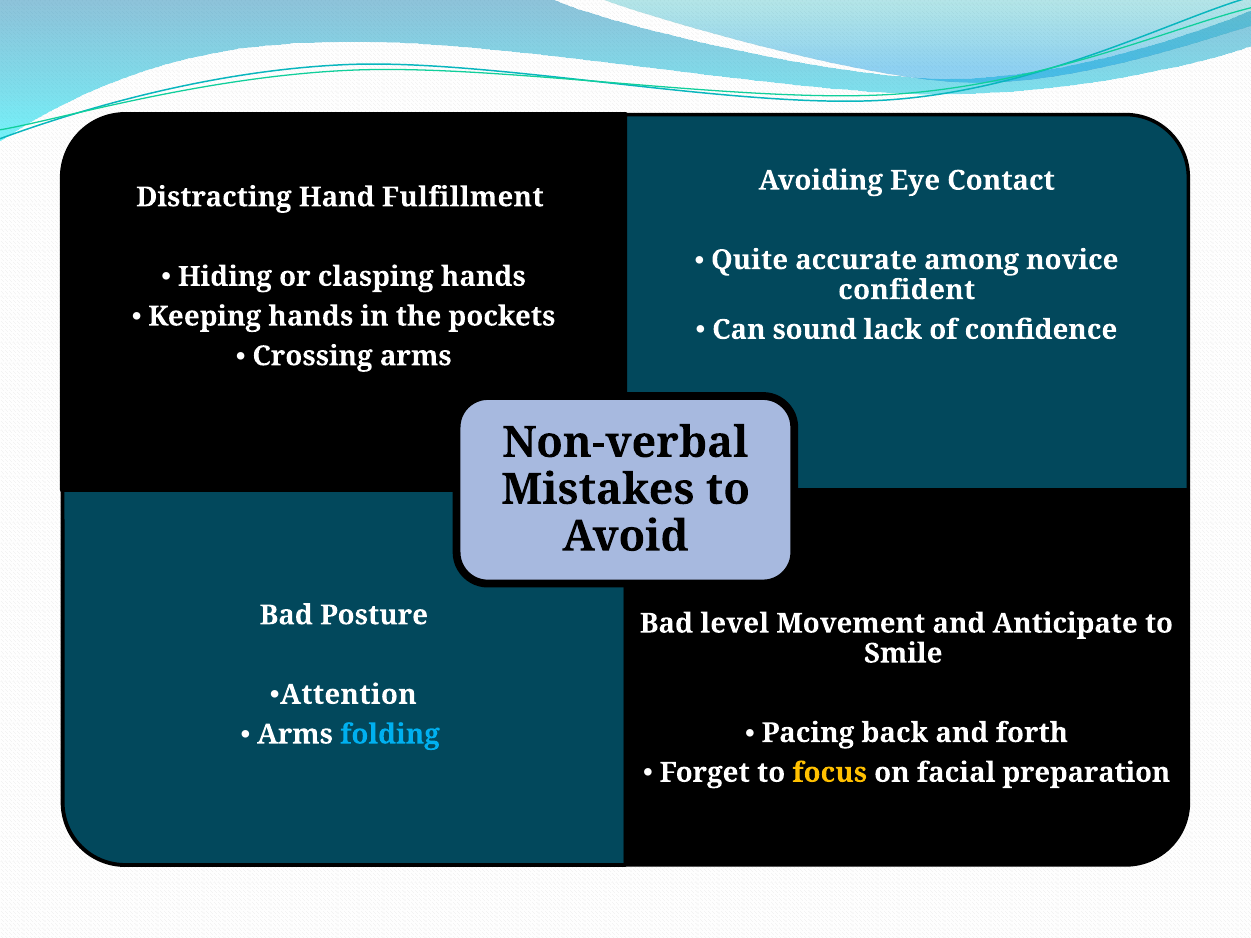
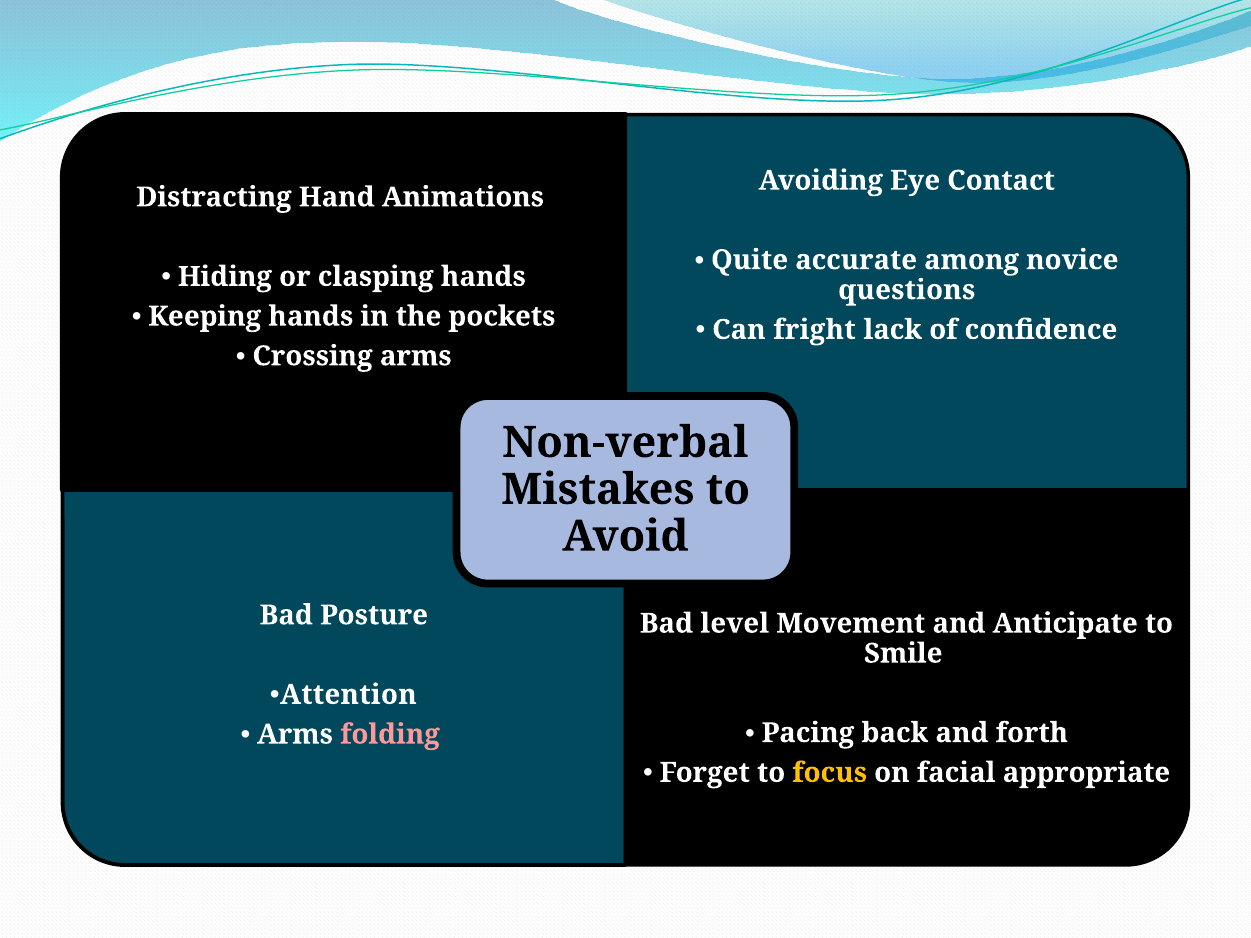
Fulfillment: Fulfillment -> Animations
confident: confident -> questions
sound: sound -> fright
folding colour: light blue -> pink
preparation: preparation -> appropriate
